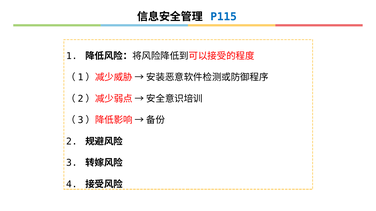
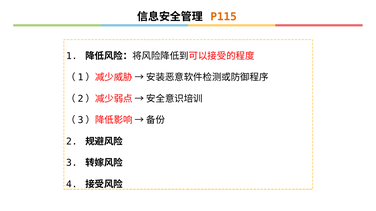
P115 colour: blue -> orange
